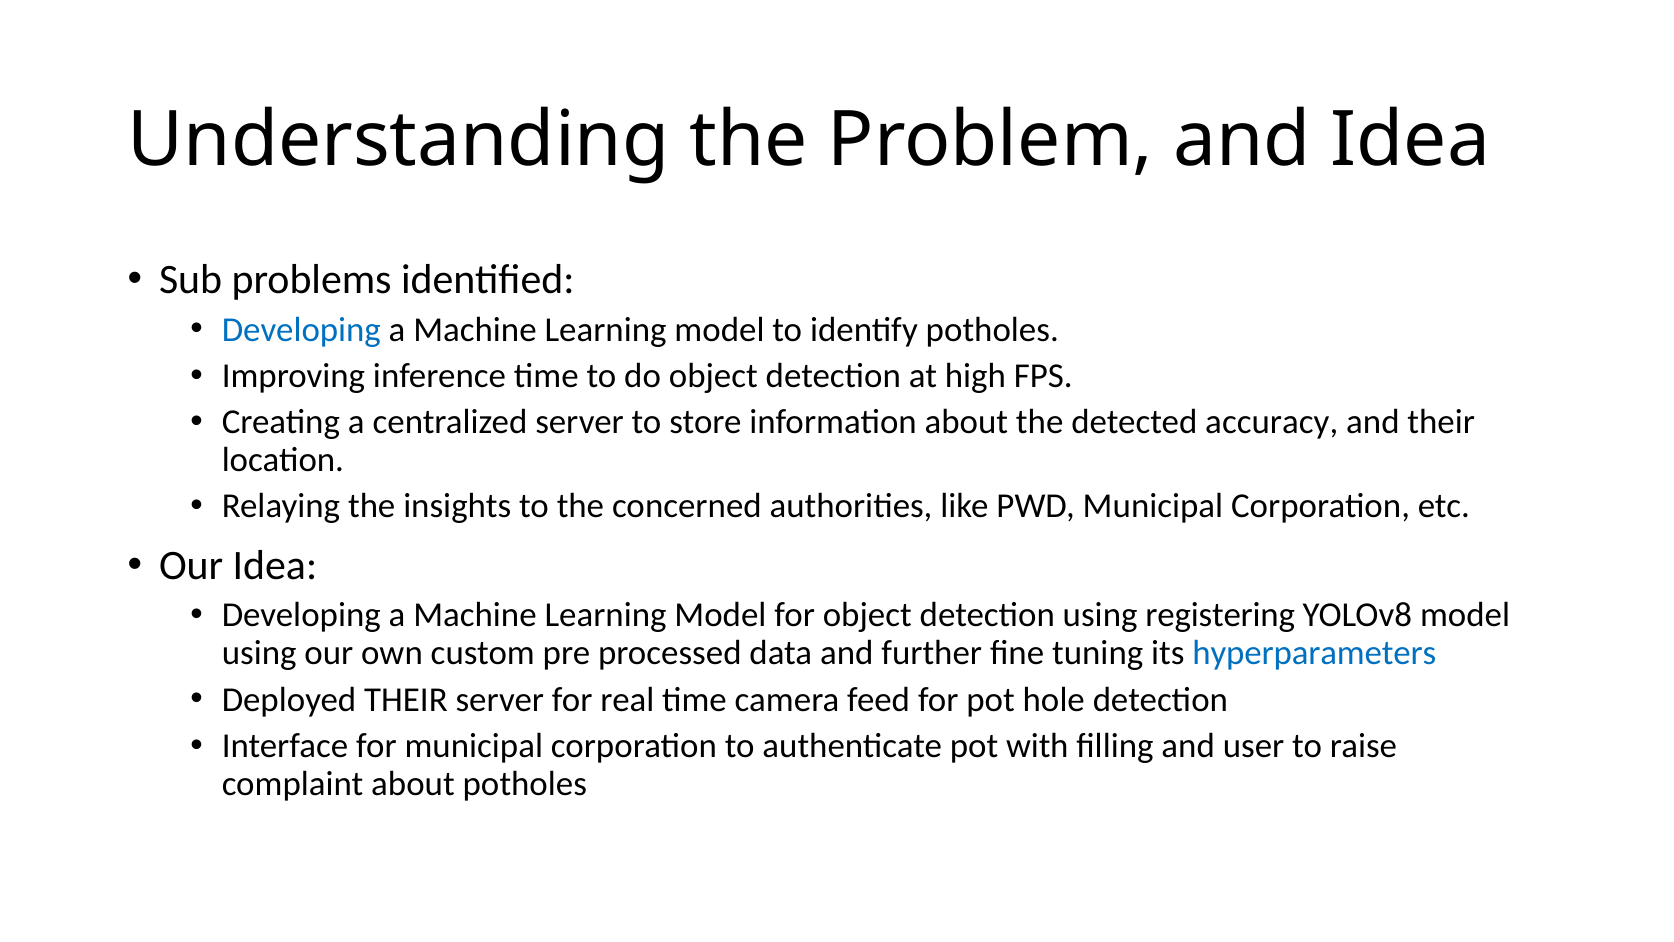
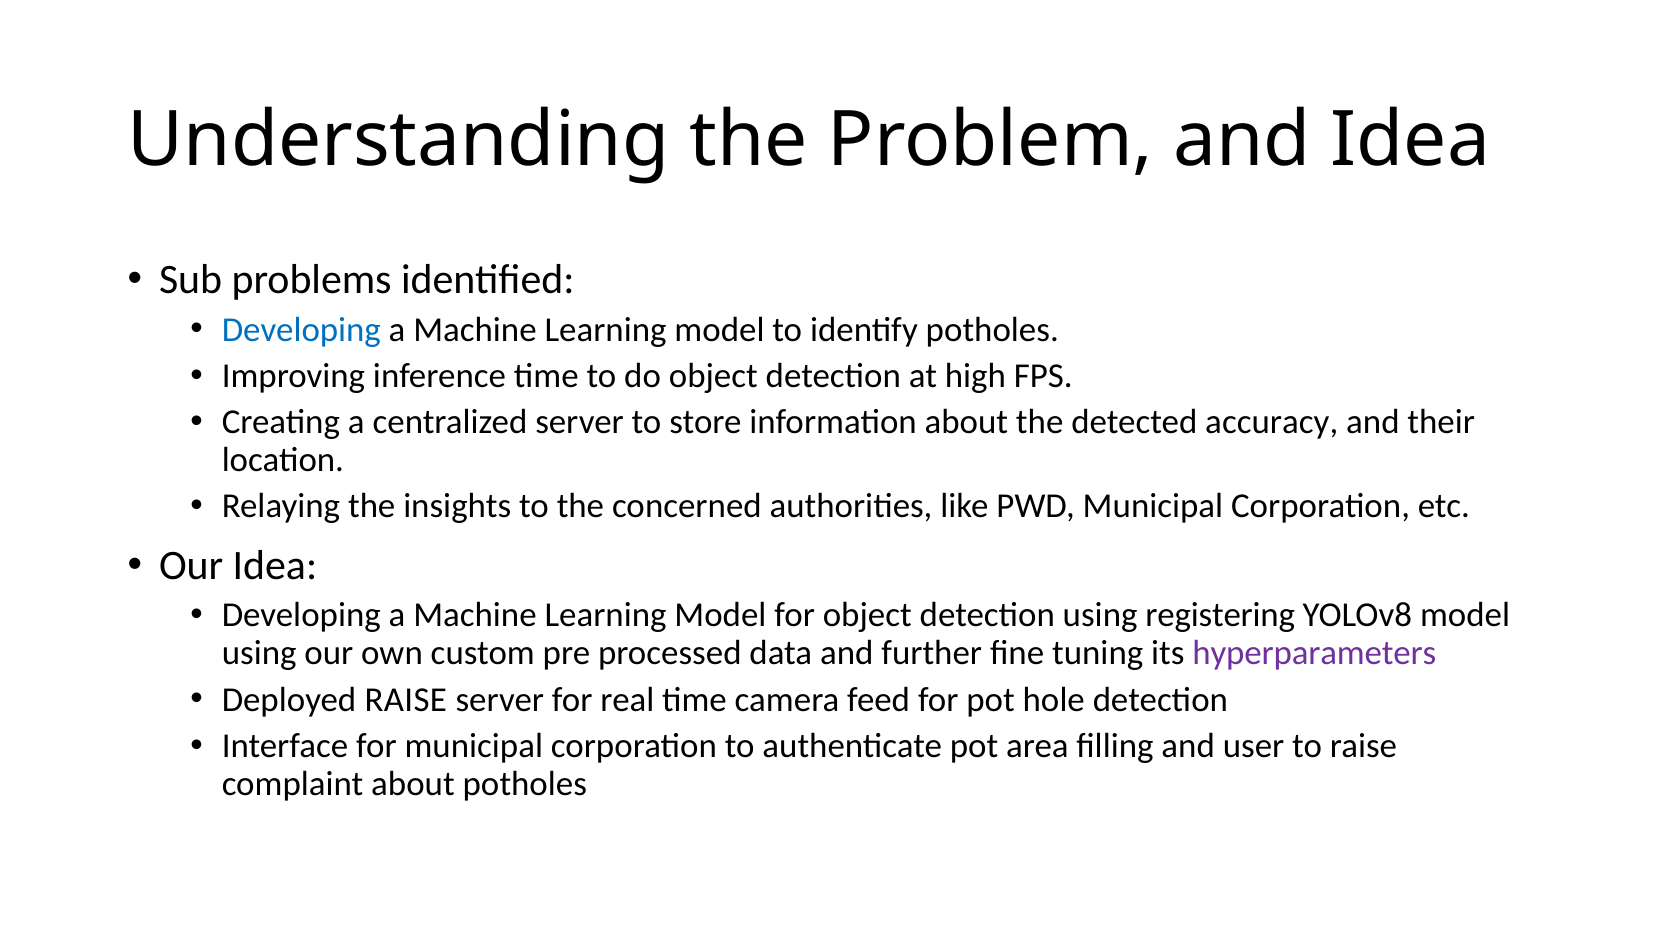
hyperparameters colour: blue -> purple
Deployed THEIR: THEIR -> RAISE
with: with -> area
